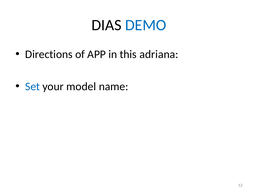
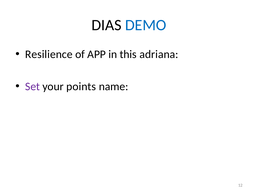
Directions: Directions -> Resilience
Set colour: blue -> purple
model: model -> points
